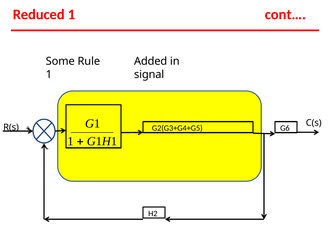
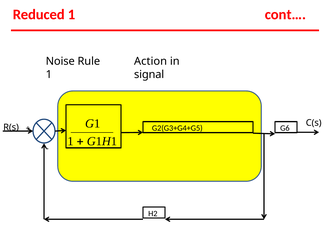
Some: Some -> Noise
Added: Added -> Action
